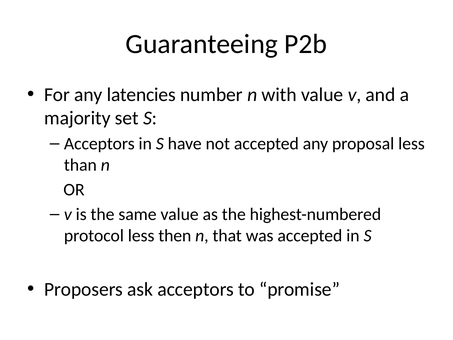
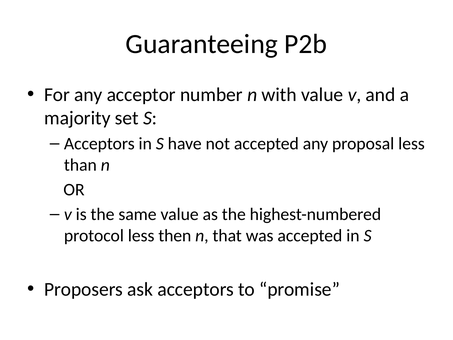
latencies: latencies -> acceptor
